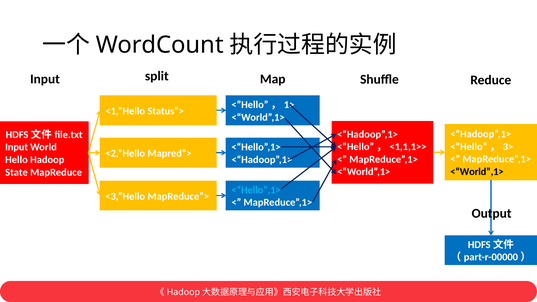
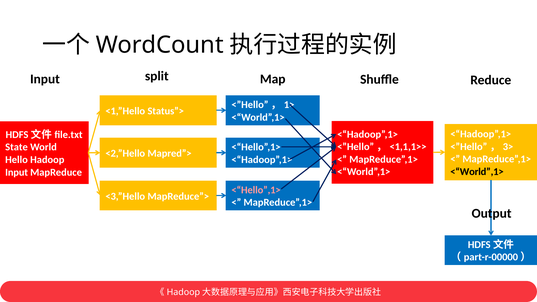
Input at (17, 147): Input -> State
State at (17, 172): State -> Input
<“Hello”,1> at (256, 190) colour: light blue -> pink
